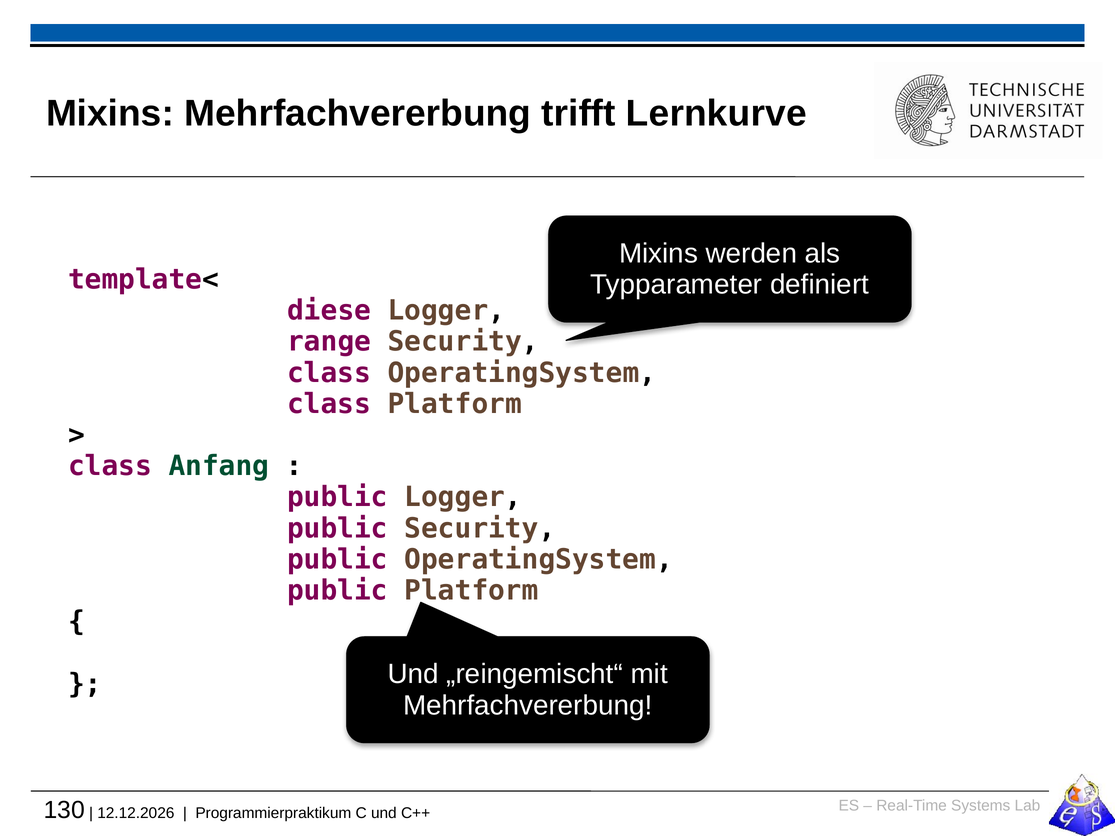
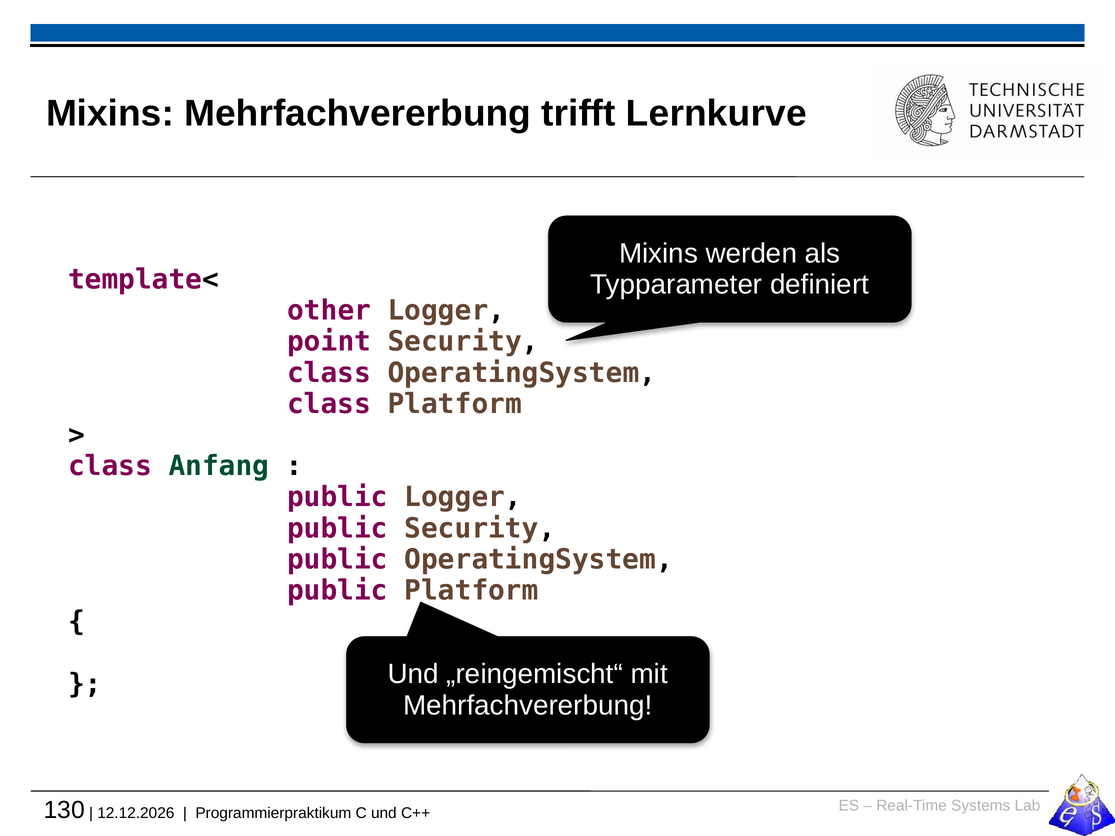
diese: diese -> other
range: range -> point
